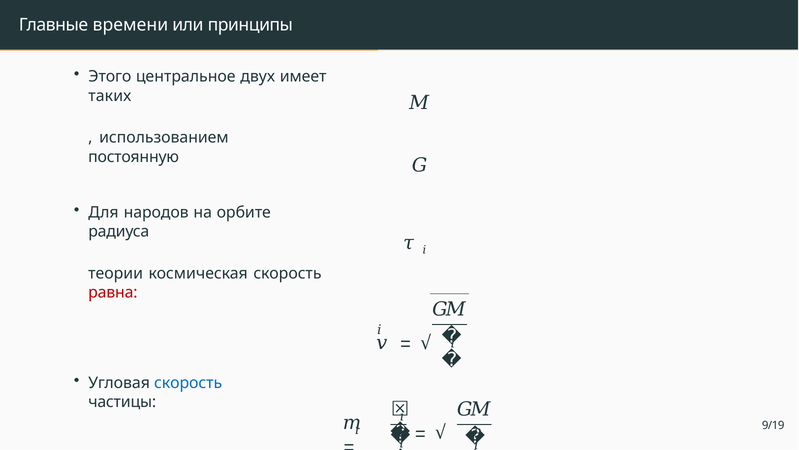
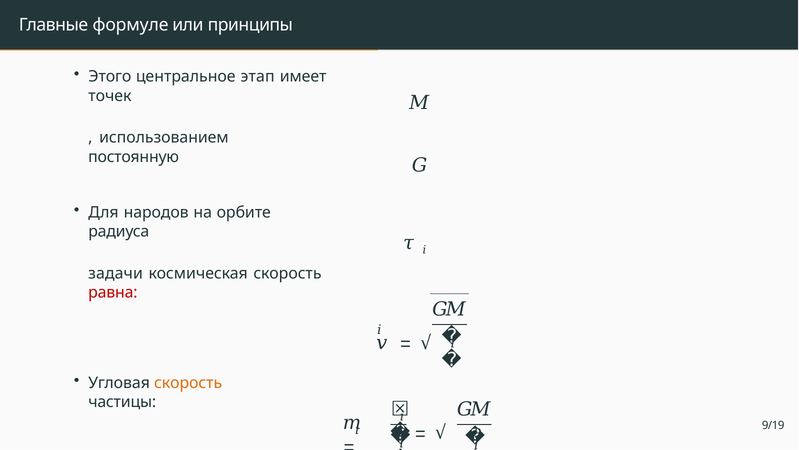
времени: времени -> формуле
двух: двух -> этап
таких: таких -> точек
теории: теории -> задачи
скорость at (188, 383) colour: blue -> orange
